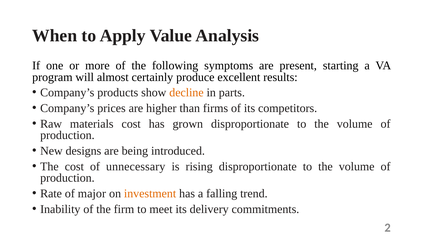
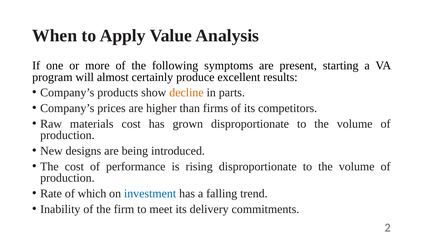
unnecessary: unnecessary -> performance
major: major -> which
investment colour: orange -> blue
